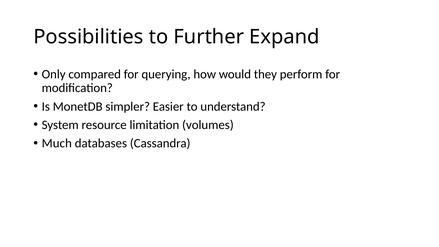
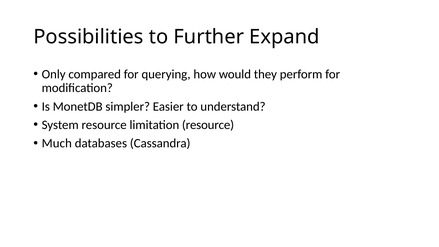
limitation volumes: volumes -> resource
